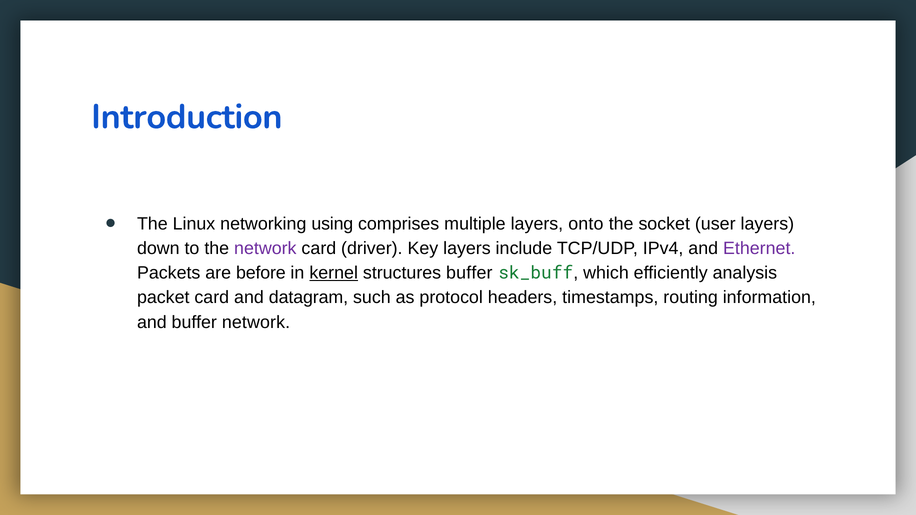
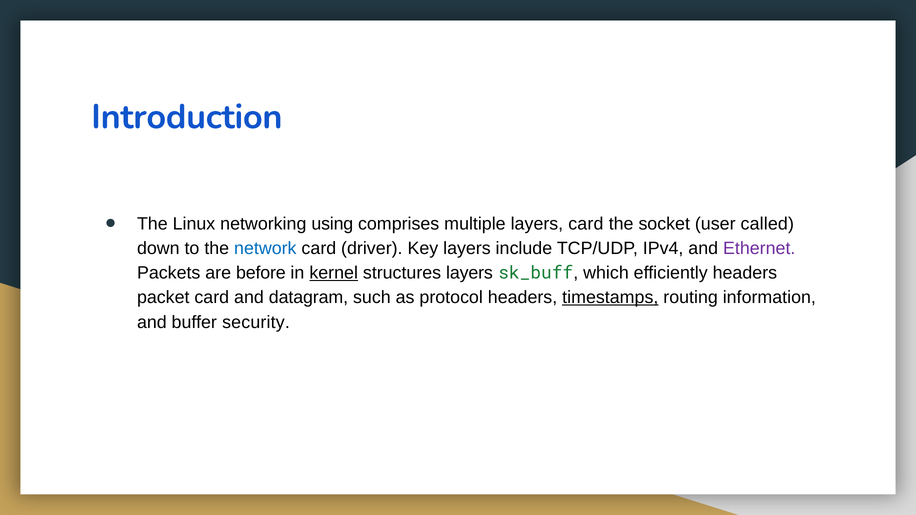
layers onto: onto -> card
user layers: layers -> called
network at (265, 248) colour: purple -> blue
structures buffer: buffer -> layers
efficiently analysis: analysis -> headers
timestamps underline: none -> present
buffer network: network -> security
